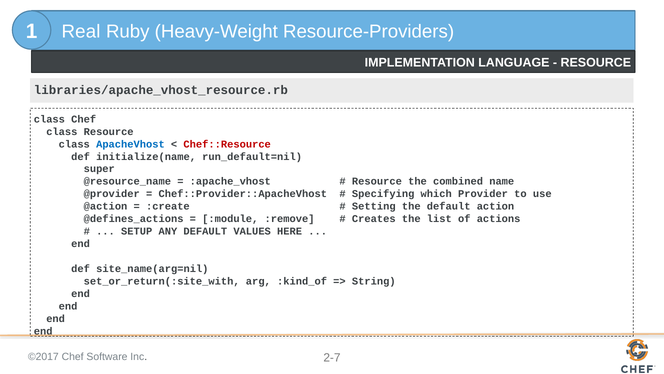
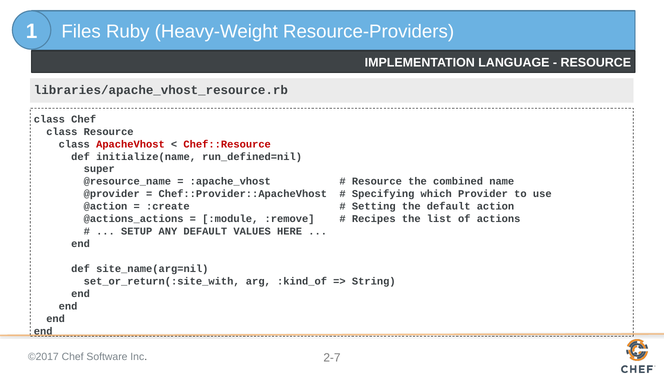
Real: Real -> Files
ApacheVhost colour: blue -> red
run_default=nil: run_default=nil -> run_defined=nil
@defines_actions: @defines_actions -> @actions_actions
Creates: Creates -> Recipes
